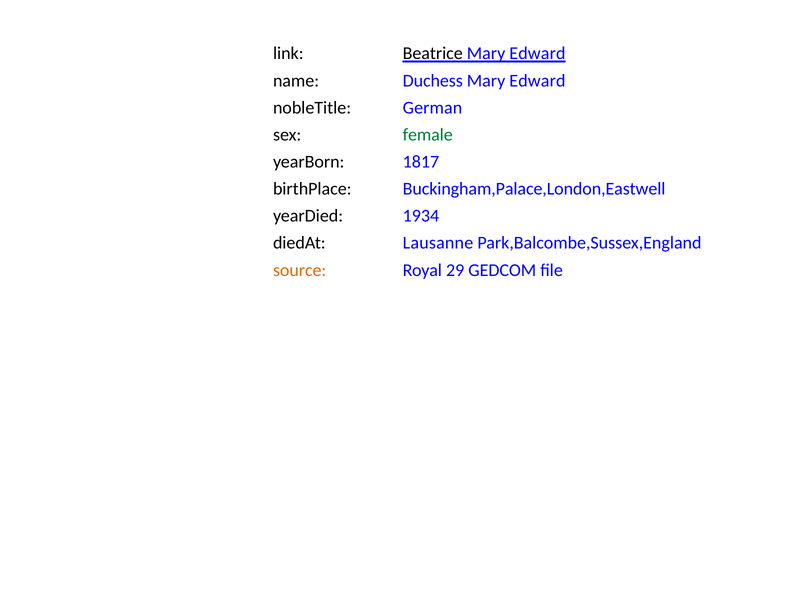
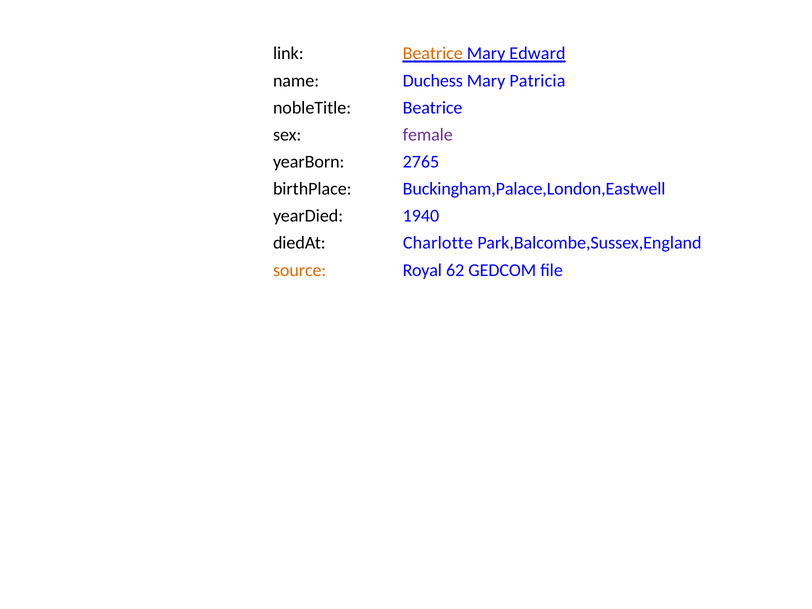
Beatrice at (433, 54) colour: black -> orange
Edward at (537, 81): Edward -> Patricia
nobleTitle German: German -> Beatrice
female colour: green -> purple
1817: 1817 -> 2765
1934: 1934 -> 1940
Lausanne: Lausanne -> Charlotte
29: 29 -> 62
